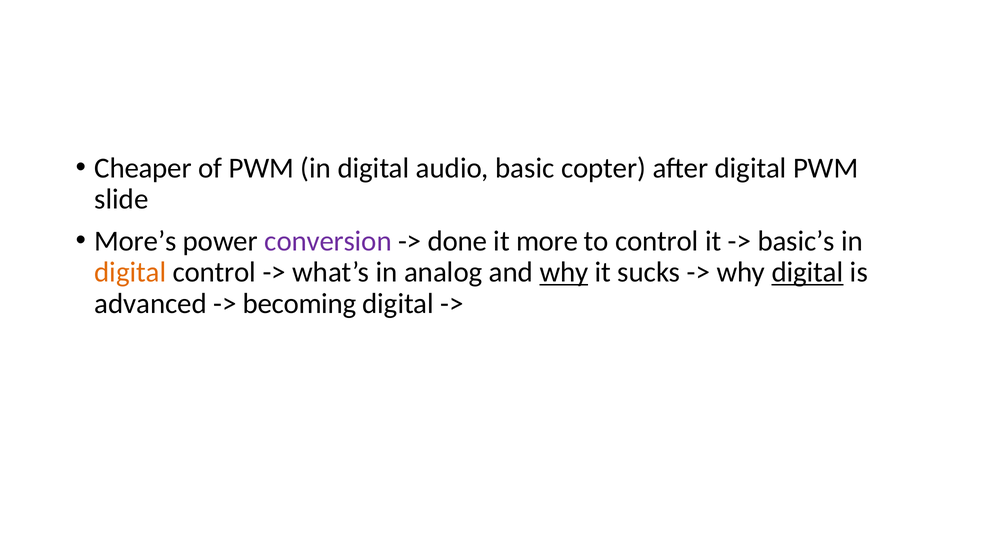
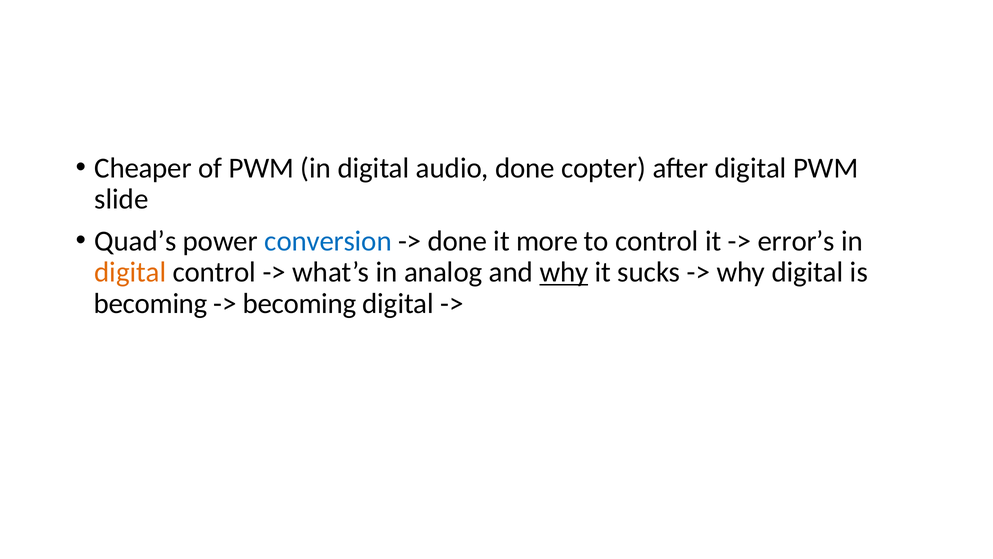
audio basic: basic -> done
More’s: More’s -> Quad’s
conversion colour: purple -> blue
basic’s: basic’s -> error’s
digital at (808, 272) underline: present -> none
advanced at (151, 303): advanced -> becoming
